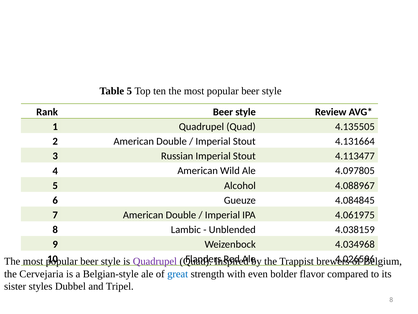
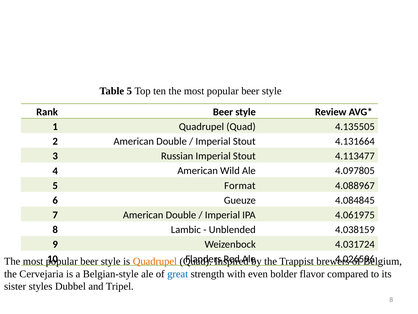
Alcohol: Alcohol -> Format
4.034968: 4.034968 -> 4.031724
Quadrupel at (155, 261) colour: purple -> orange
